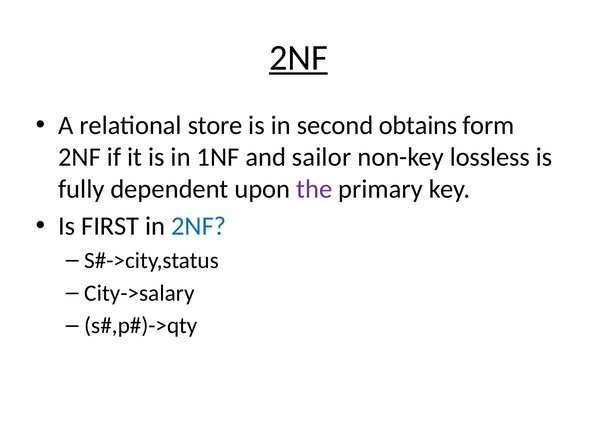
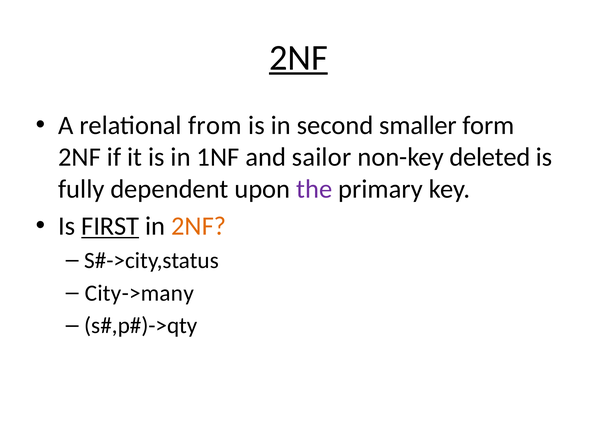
store: store -> from
obtains: obtains -> smaller
lossless: lossless -> deleted
FIRST underline: none -> present
2NF at (199, 226) colour: blue -> orange
City->salary: City->salary -> City->many
